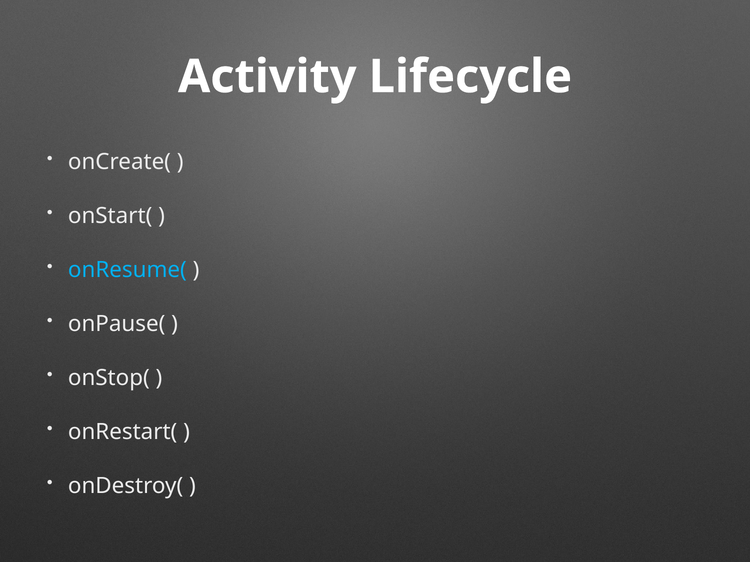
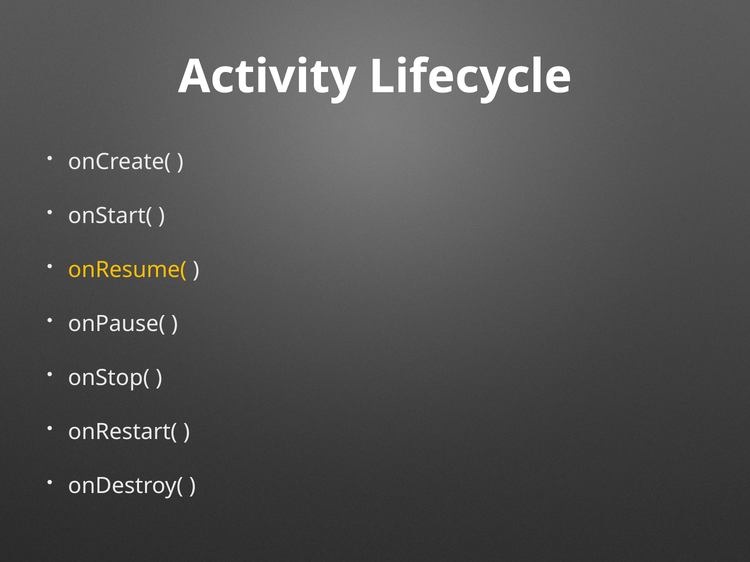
onResume( colour: light blue -> yellow
